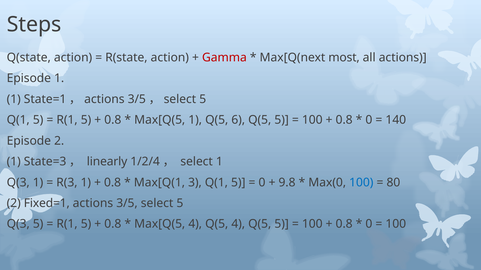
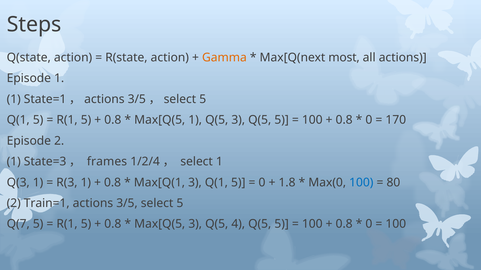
Gamma colour: red -> orange
Q(5 6: 6 -> 3
140: 140 -> 170
linearly: linearly -> frames
9.8: 9.8 -> 1.8
Fixed=1: Fixed=1 -> Train=1
Q(3 at (18, 224): Q(3 -> Q(7
Max[Q(5 4: 4 -> 3
